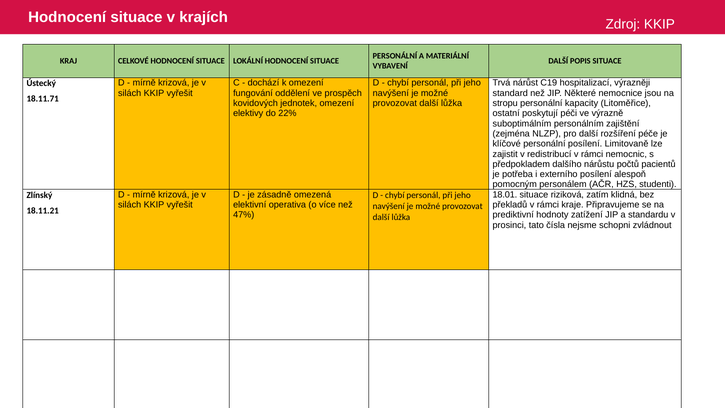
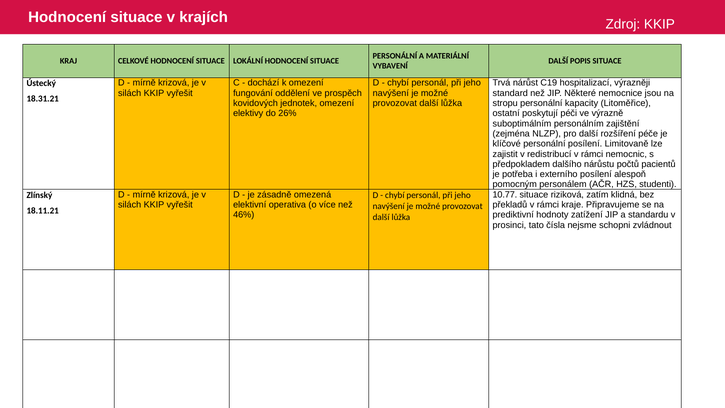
18.11.71: 18.11.71 -> 18.31.21
22%: 22% -> 26%
18.01: 18.01 -> 10.77
47%: 47% -> 46%
